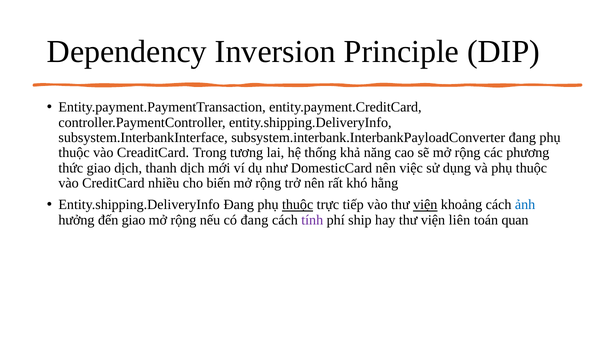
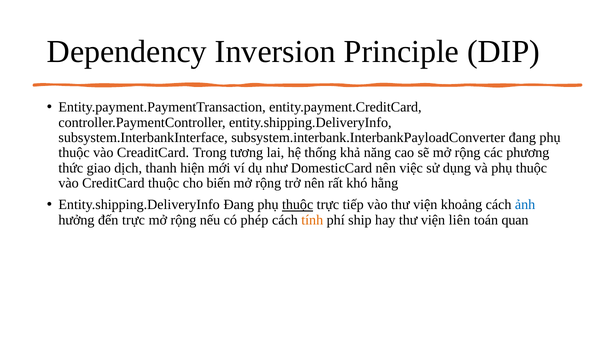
thanh dịch: dịch -> hiện
CreditCard nhiều: nhiều -> thuộc
viện at (425, 205) underline: present -> none
đến giao: giao -> trực
có đang: đang -> phép
tính colour: purple -> orange
